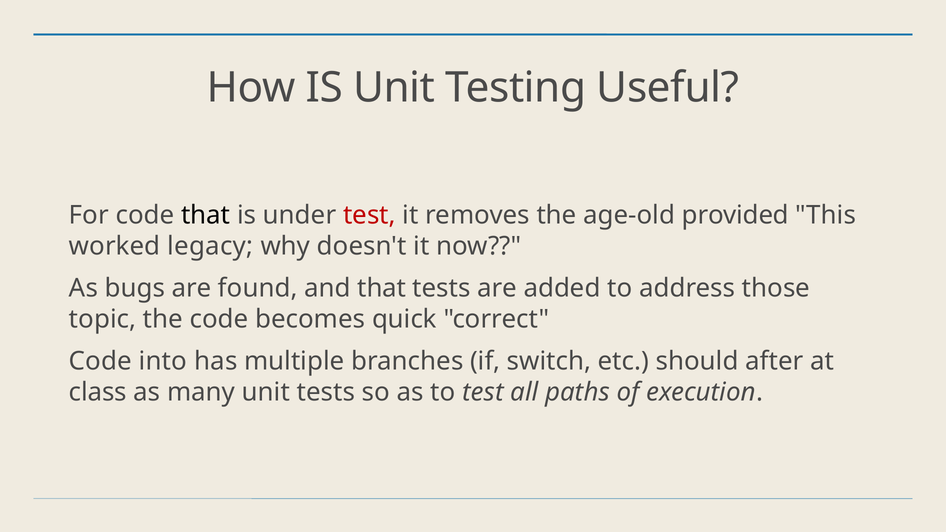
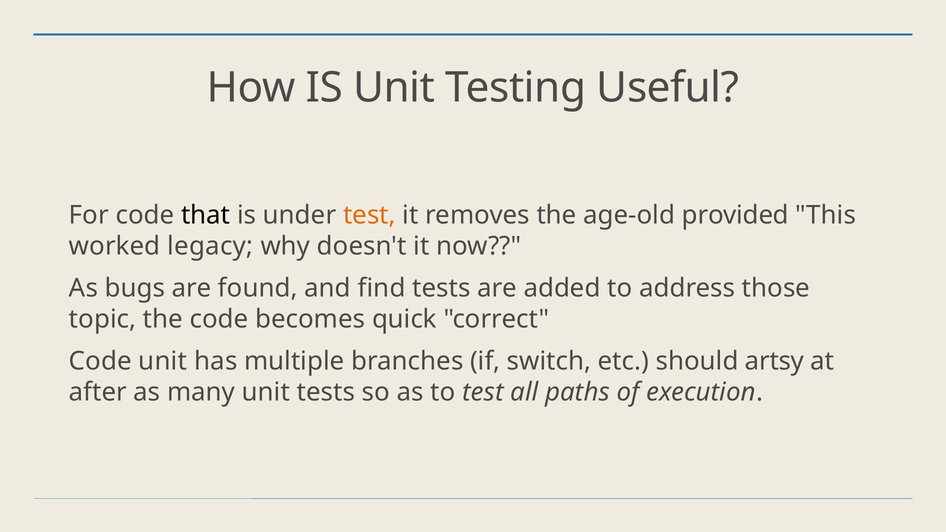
test at (369, 215) colour: red -> orange
and that: that -> find
Code into: into -> unit
after: after -> artsy
class: class -> after
